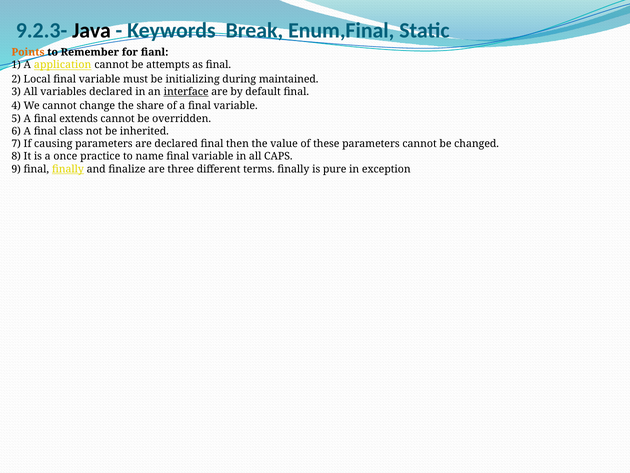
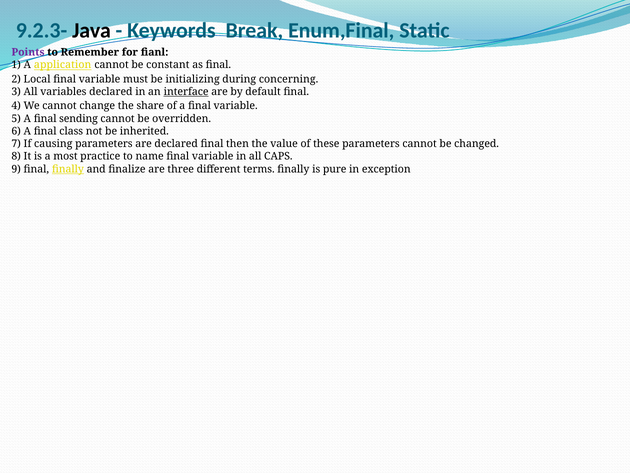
Points colour: orange -> purple
attempts: attempts -> constant
maintained: maintained -> concerning
extends: extends -> sending
once: once -> most
